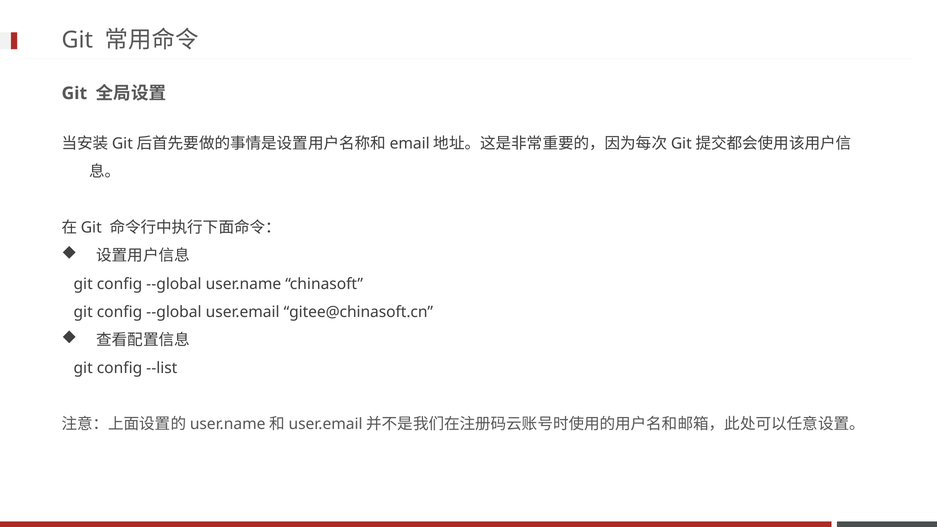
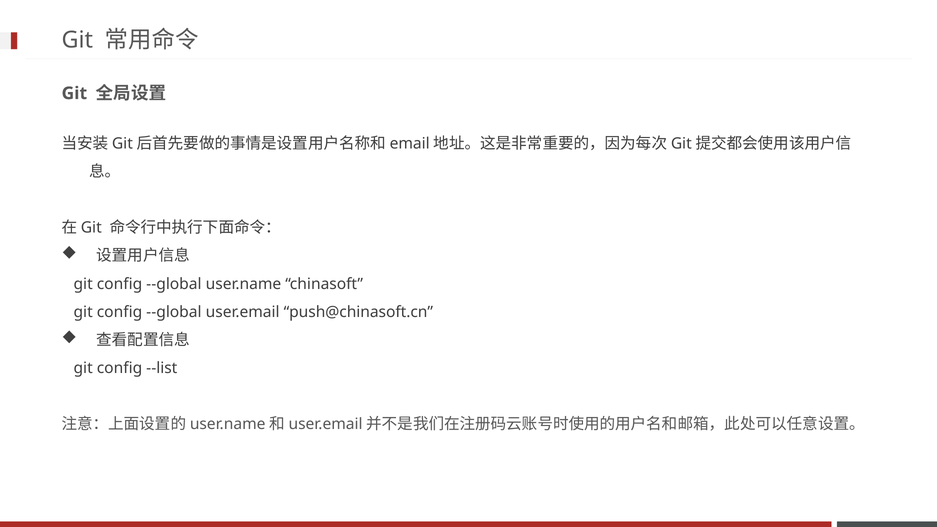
gitee@chinasoft.cn: gitee@chinasoft.cn -> push@chinasoft.cn
